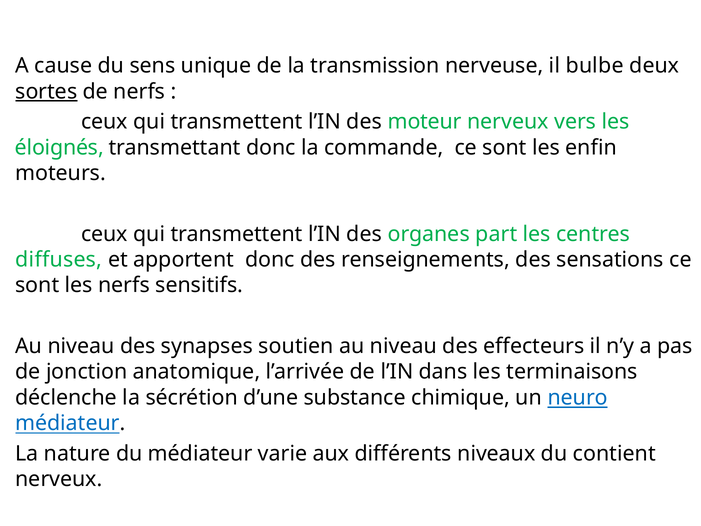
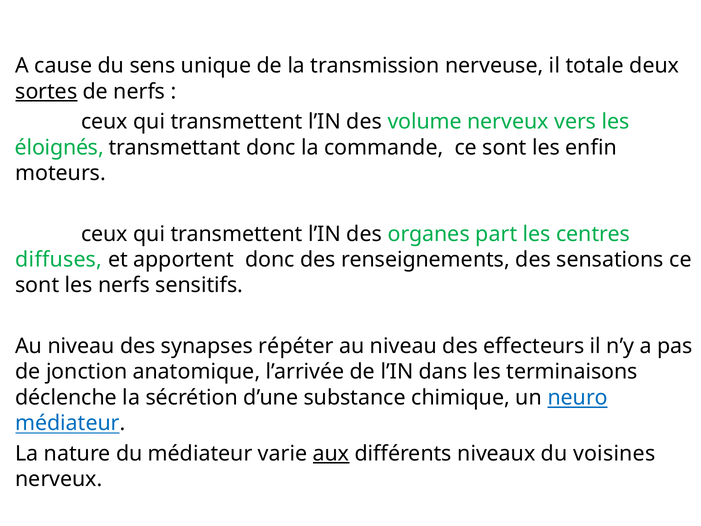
bulbe: bulbe -> totale
moteur: moteur -> volume
soutien: soutien -> répéter
aux underline: none -> present
contient: contient -> voisines
